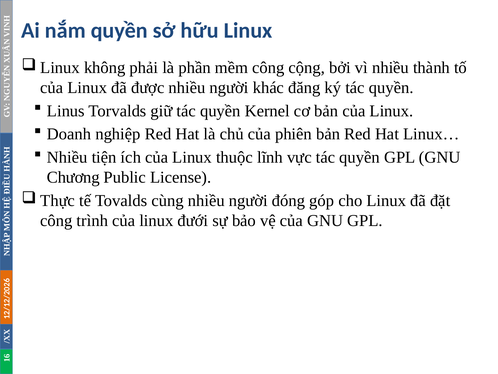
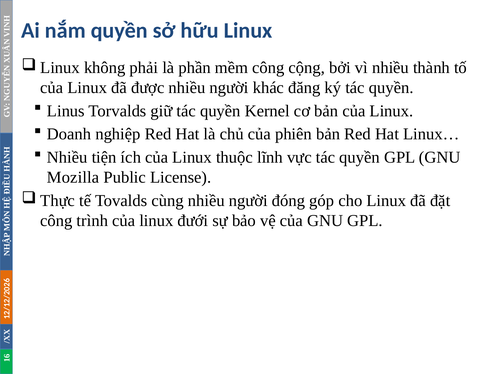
Chương: Chương -> Mozilla
